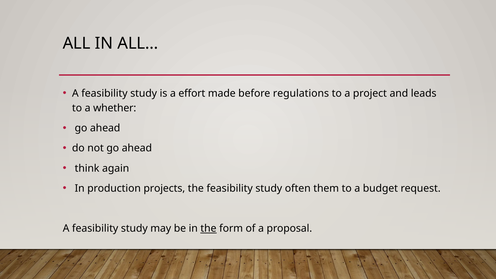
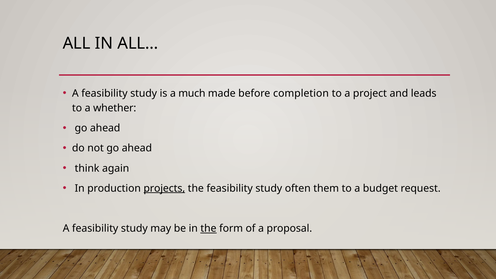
effort: effort -> much
regulations: regulations -> completion
projects underline: none -> present
